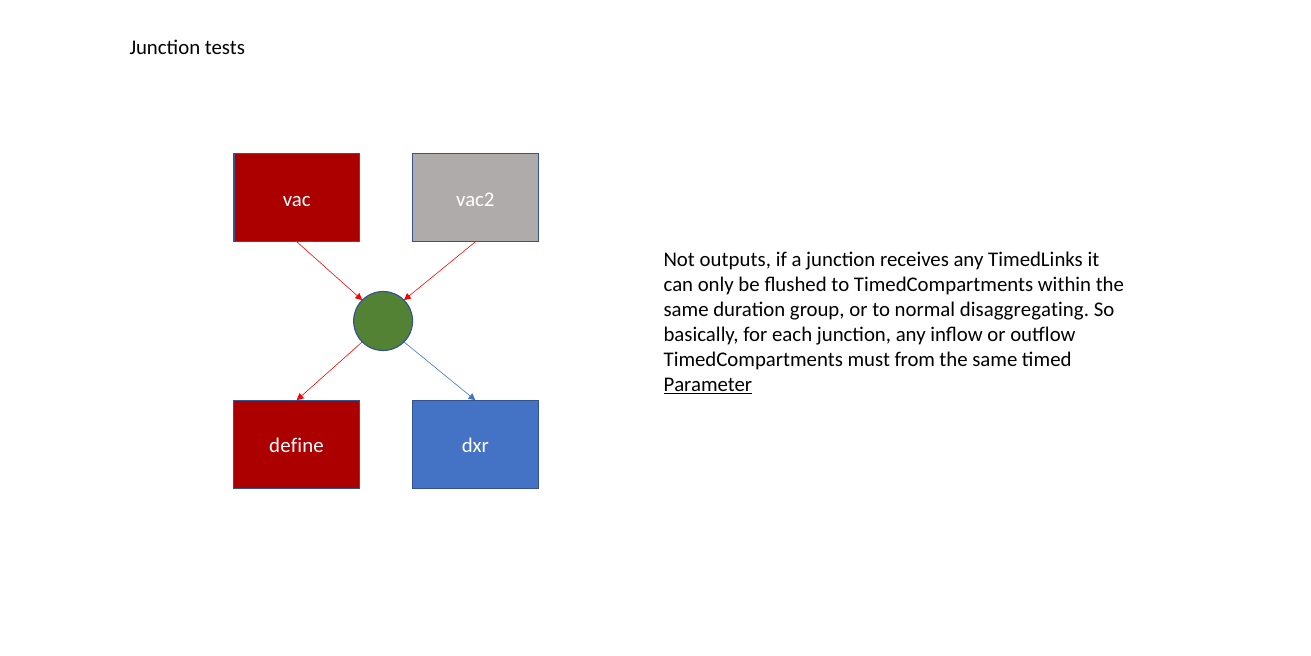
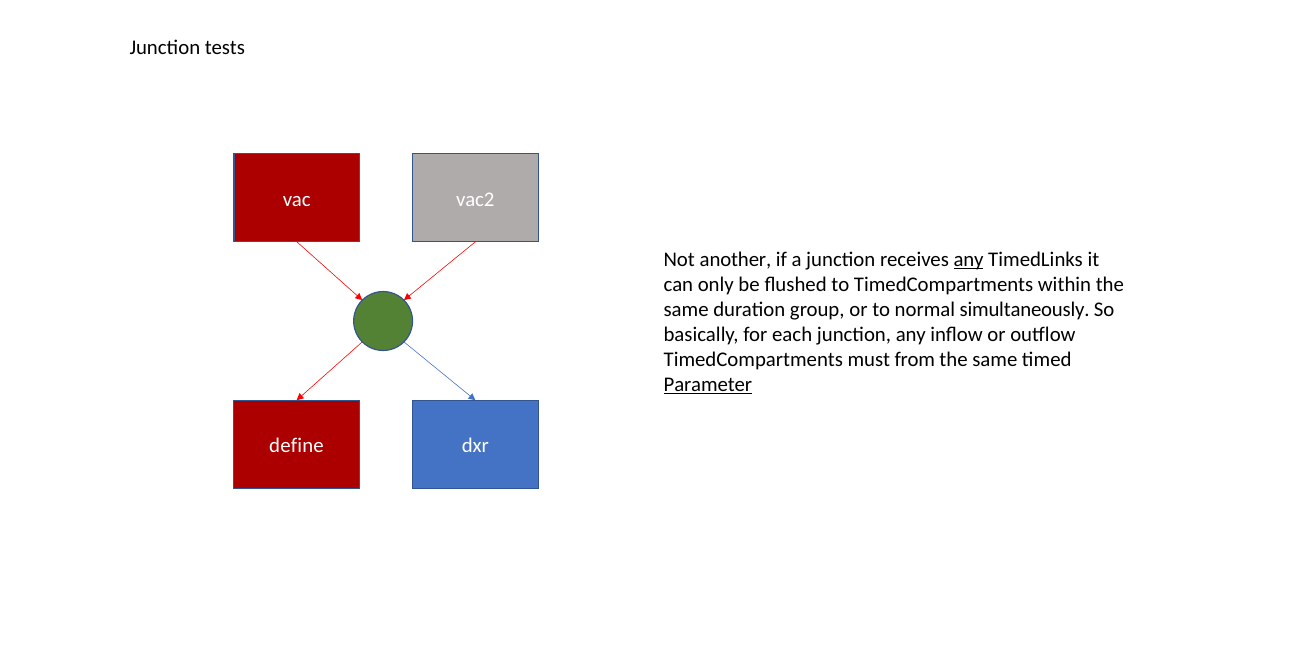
outputs: outputs -> another
any at (969, 260) underline: none -> present
disaggregating: disaggregating -> simultaneously
